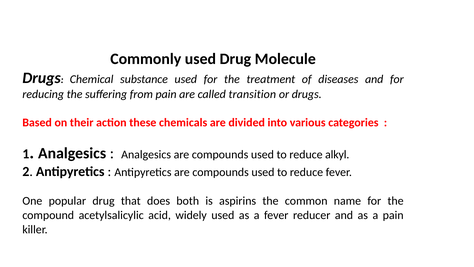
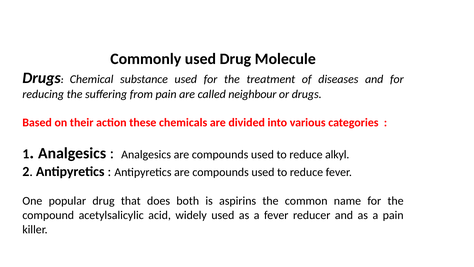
transition: transition -> neighbour
